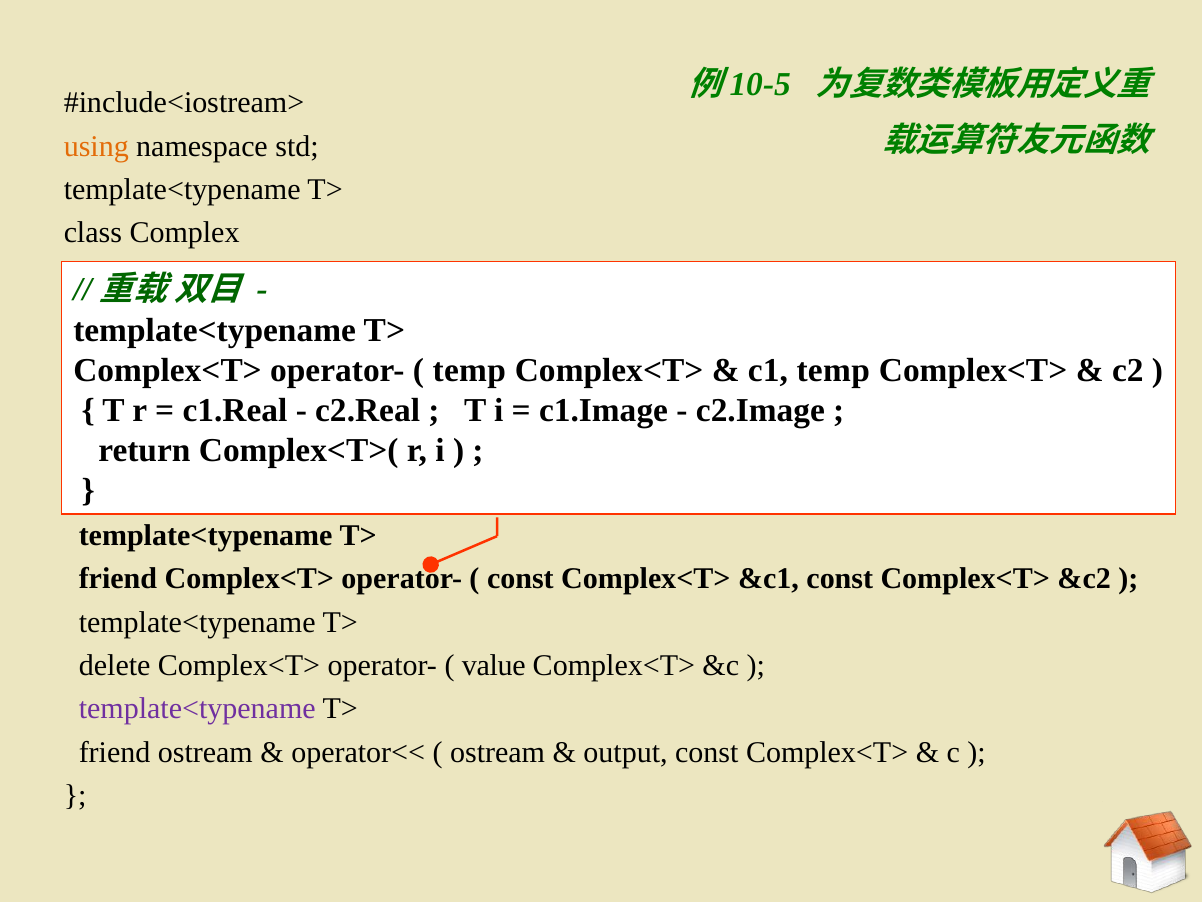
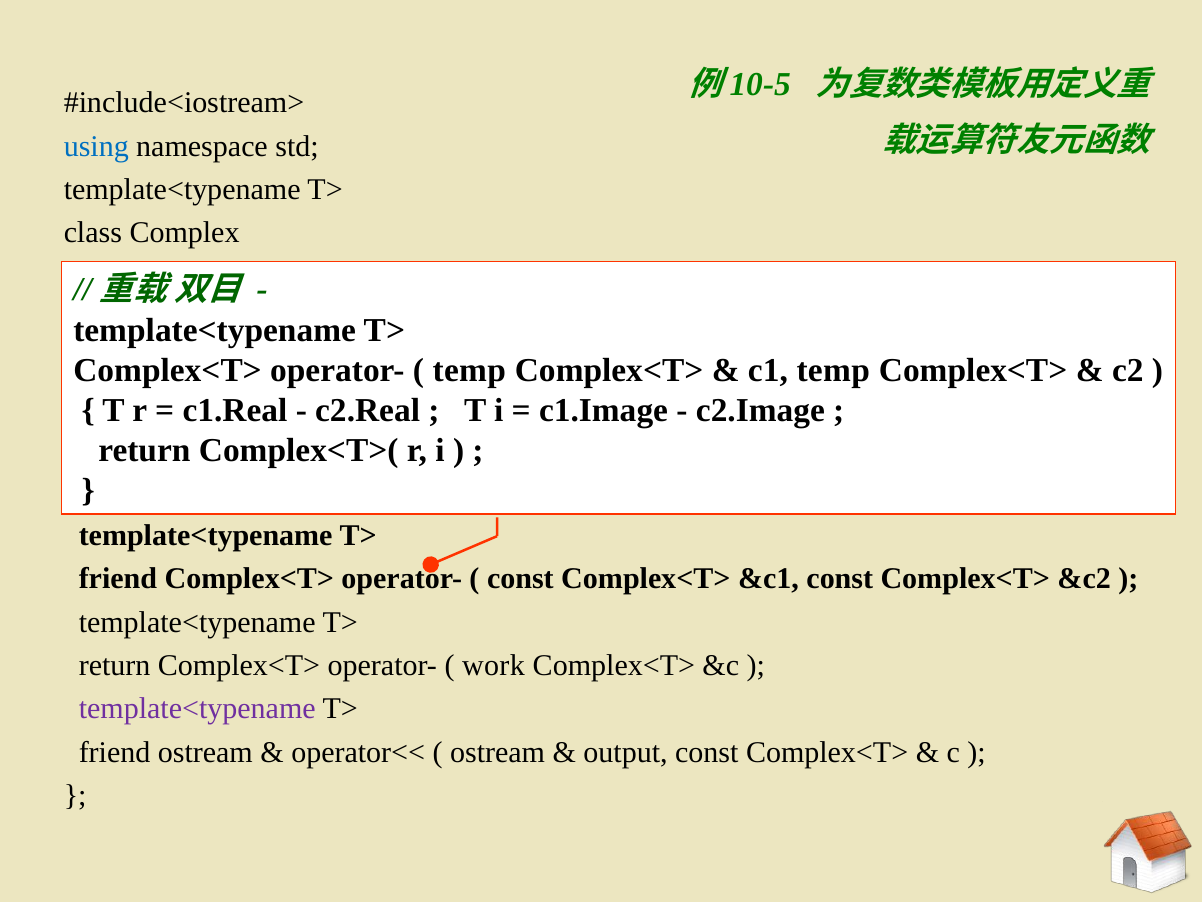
using colour: orange -> blue
delete at (115, 665): delete -> return
value: value -> work
